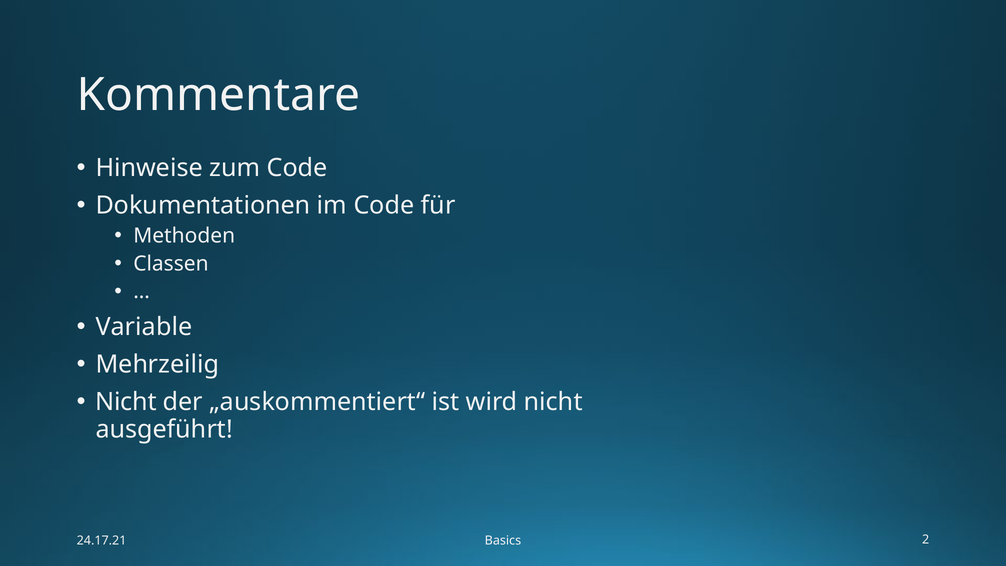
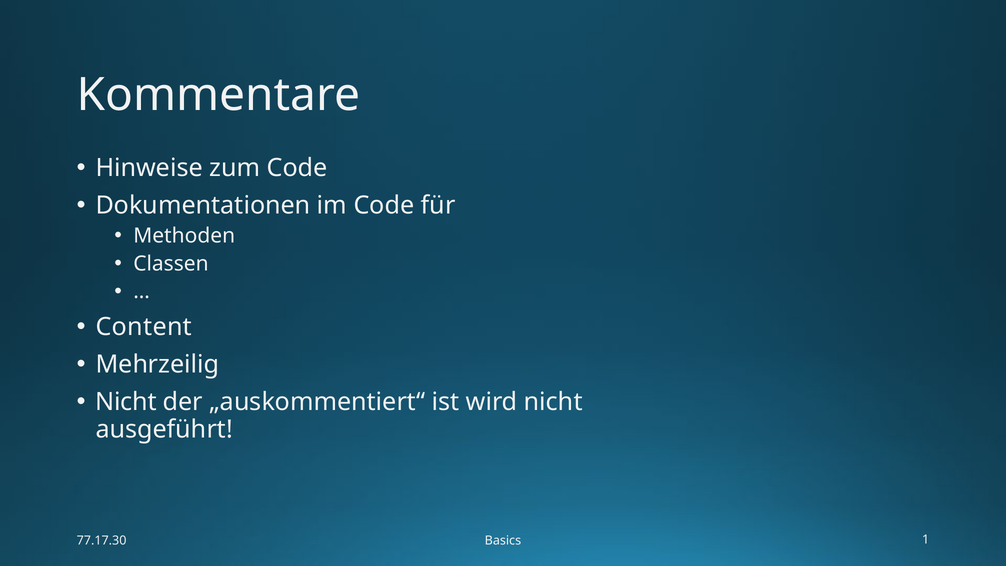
Variable: Variable -> Content
24.17.21: 24.17.21 -> 77.17.30
2: 2 -> 1
